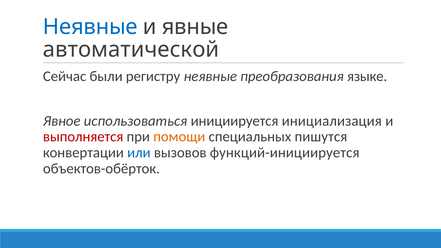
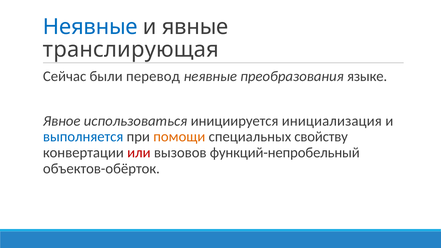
автоматической: автоматической -> транслирующая
регистру: регистру -> перевод
выполняется colour: red -> blue
пишутся: пишутся -> свойству
или colour: blue -> red
функций-инициируется: функций-инициируется -> функций-непробельный
